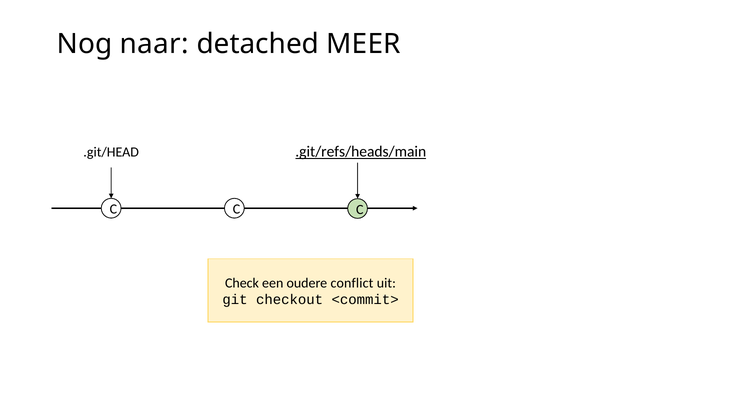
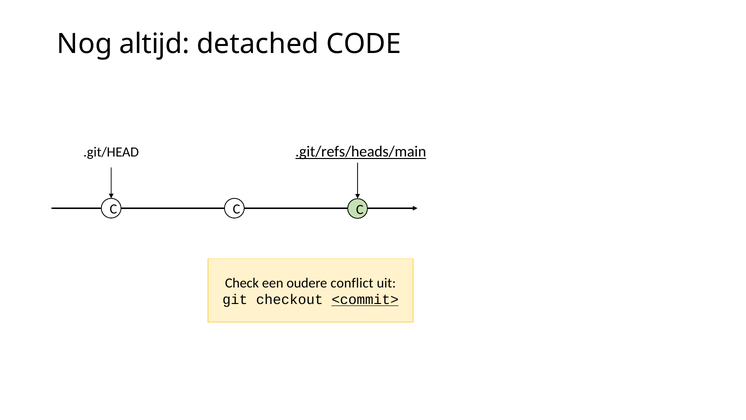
naar: naar -> altijd
MEER: MEER -> CODE
<commit> underline: none -> present
